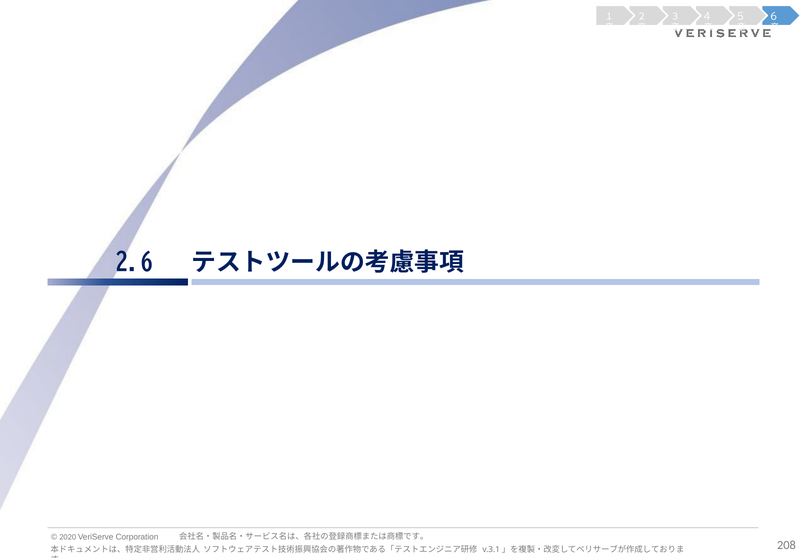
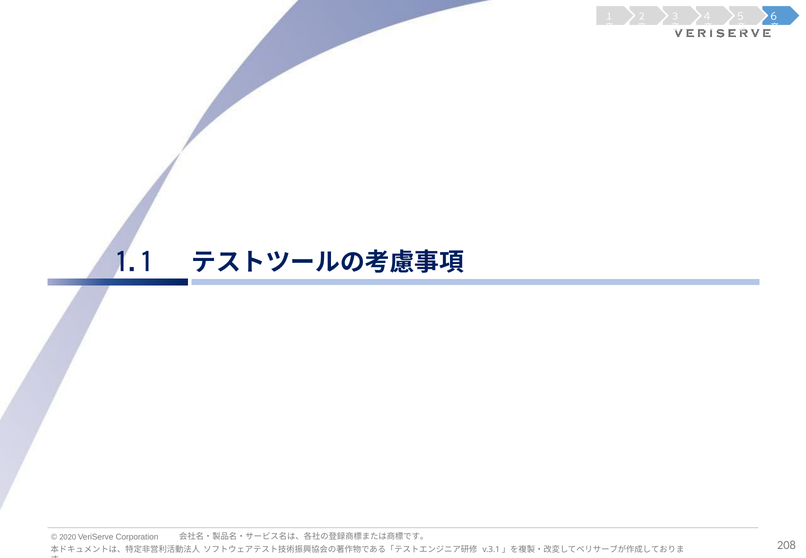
2.6: 2.6 -> 1.1
